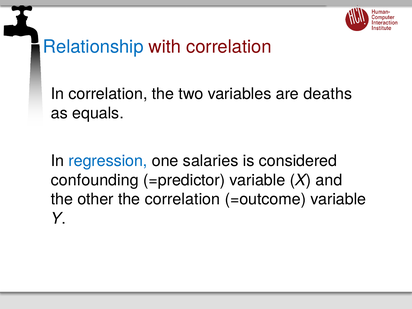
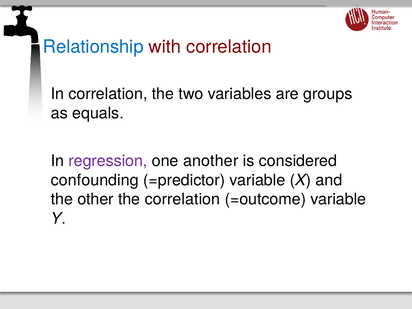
deaths: deaths -> groups
regression colour: blue -> purple
salaries: salaries -> another
